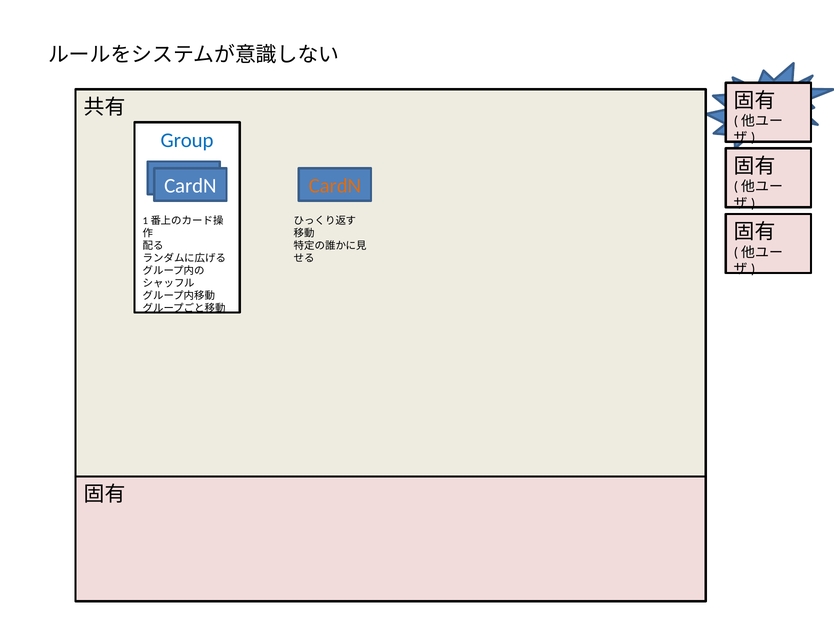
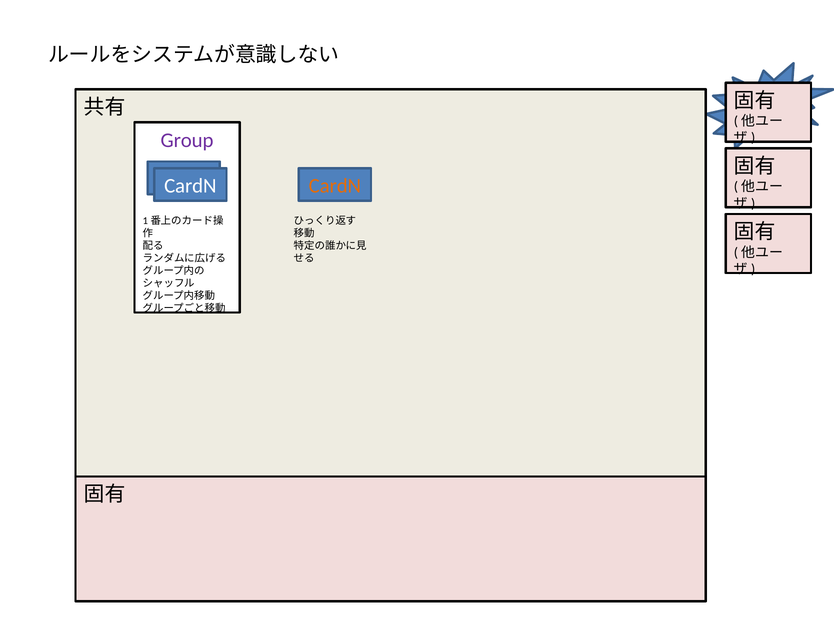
Group colour: blue -> purple
